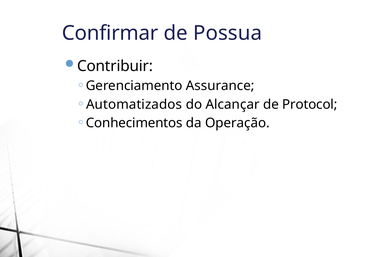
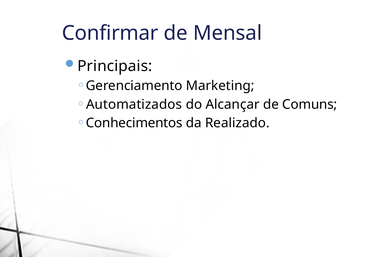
Possua: Possua -> Mensal
Contribuir: Contribuir -> Principais
Assurance: Assurance -> Marketing
Protocol: Protocol -> Comuns
Operação: Operação -> Realizado
